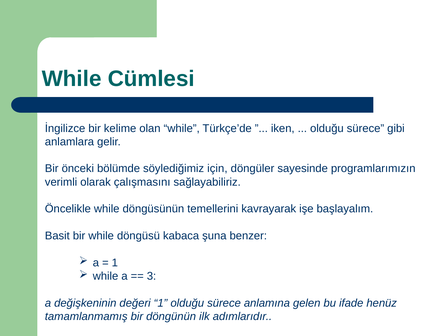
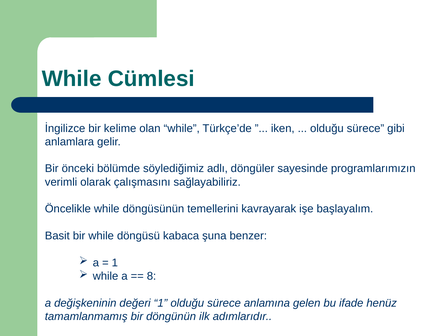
için: için -> adlı
3: 3 -> 8
